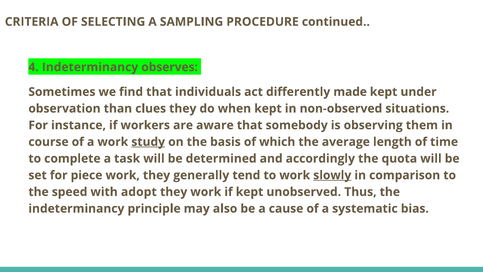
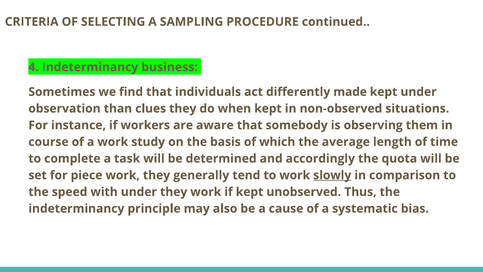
observes: observes -> business
study underline: present -> none
with adopt: adopt -> under
